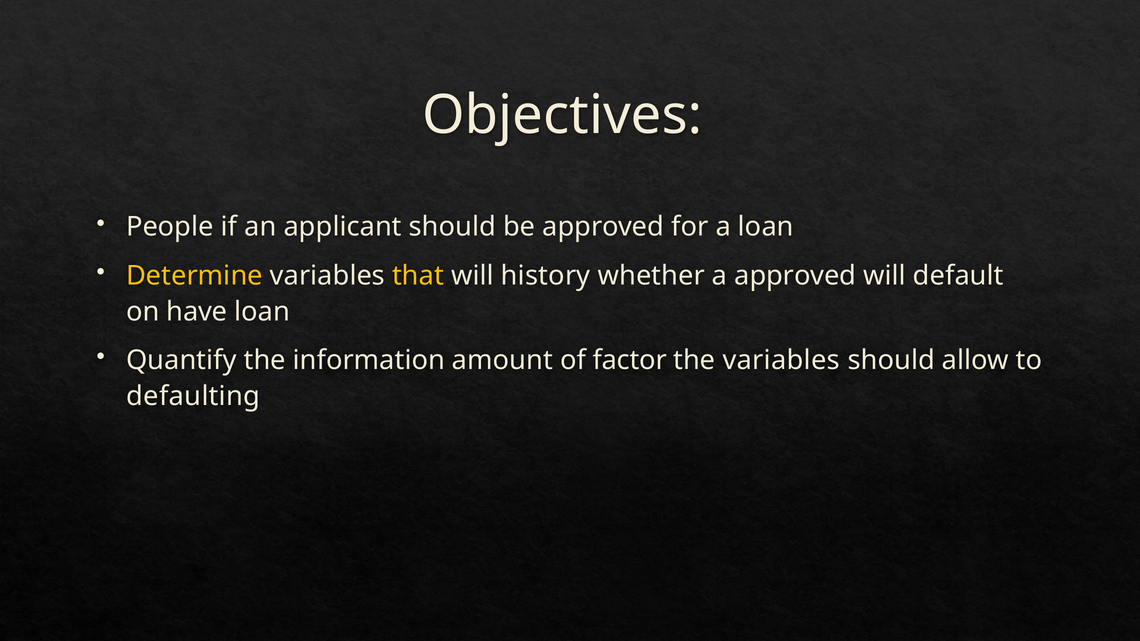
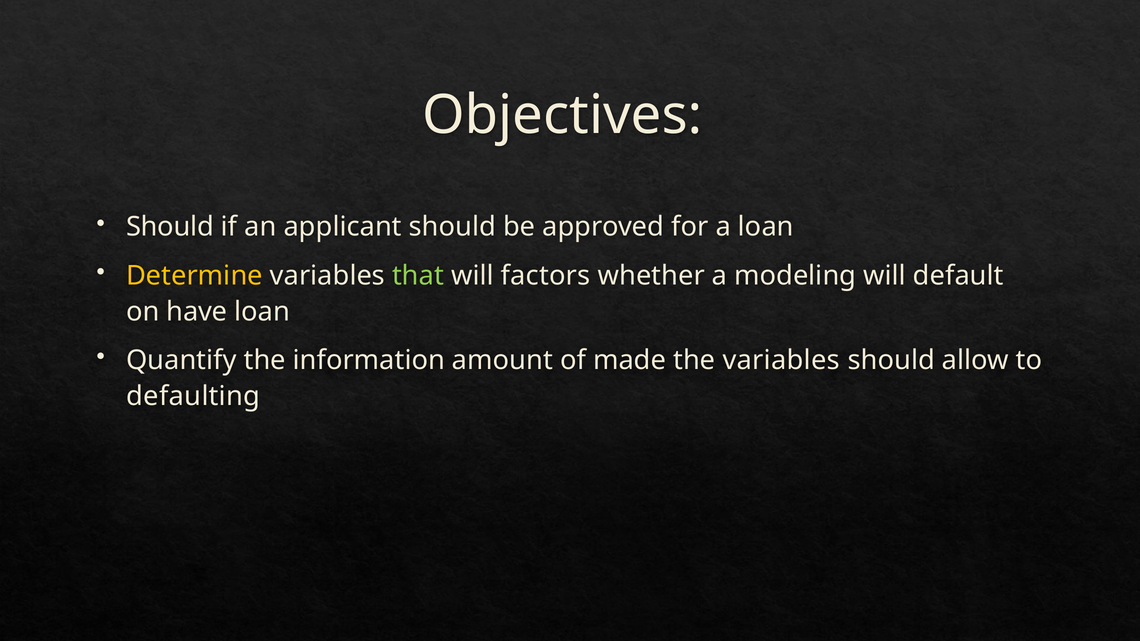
People at (170, 227): People -> Should
that colour: yellow -> light green
history: history -> factors
a approved: approved -> modeling
factor: factor -> made
